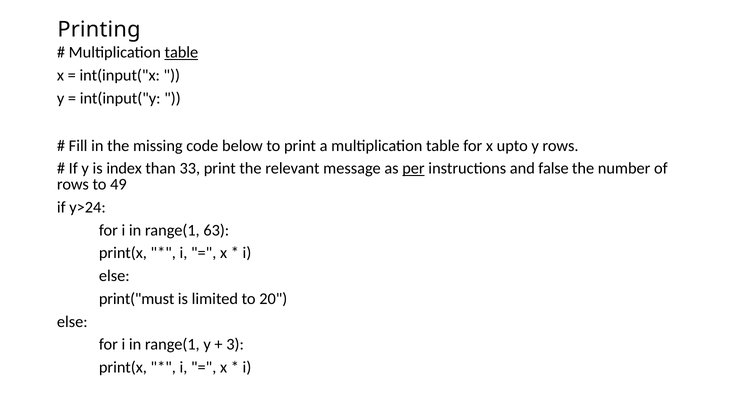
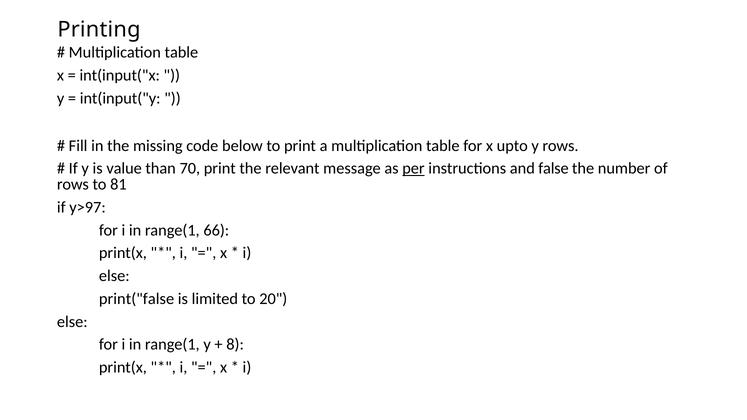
table at (181, 53) underline: present -> none
index: index -> value
33: 33 -> 70
49: 49 -> 81
y>24: y>24 -> y>97
63: 63 -> 66
print("must: print("must -> print("false
3: 3 -> 8
